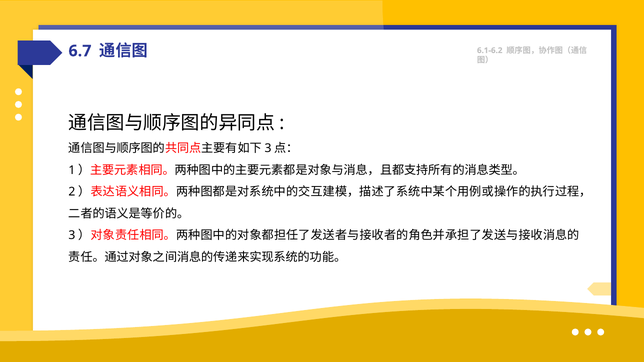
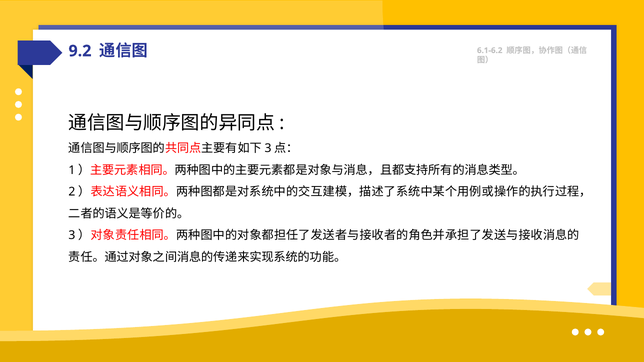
6.7: 6.7 -> 9.2
